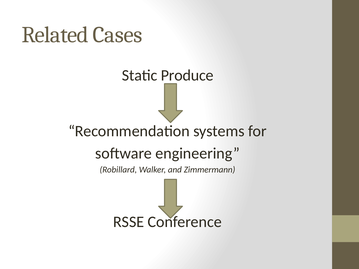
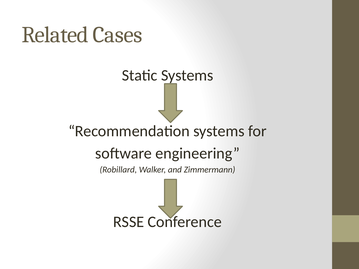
Static Produce: Produce -> Systems
